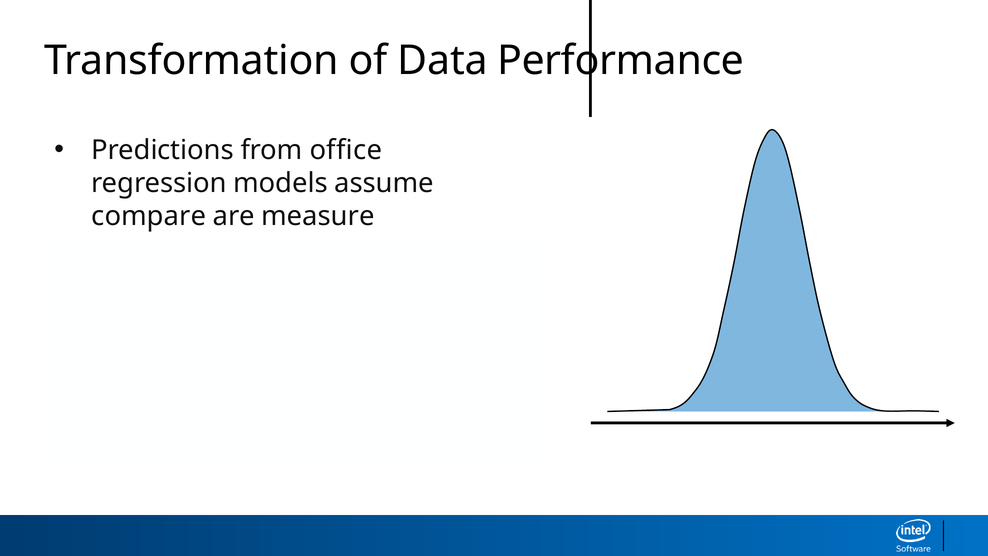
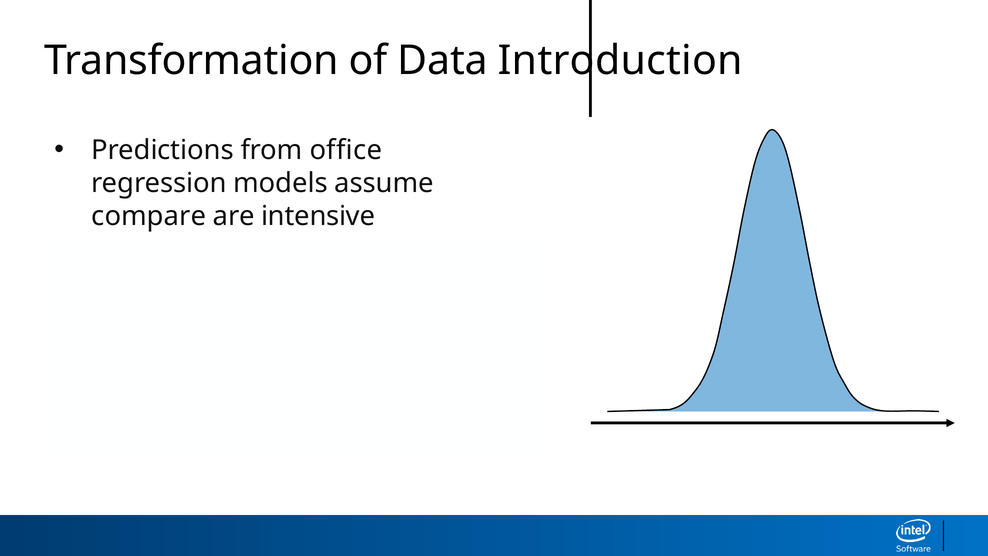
Performance: Performance -> Introduction
measure: measure -> intensive
